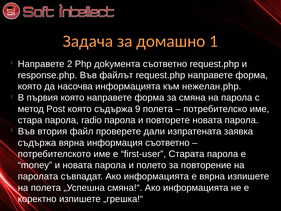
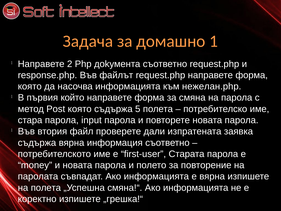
първия която: която -> който
9: 9 -> 5
radio: radio -> input
